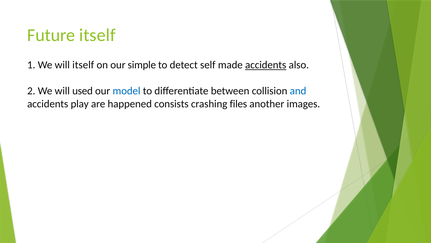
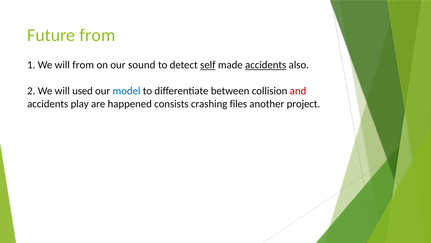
Future itself: itself -> from
will itself: itself -> from
simple: simple -> sound
self underline: none -> present
and colour: blue -> red
images: images -> project
